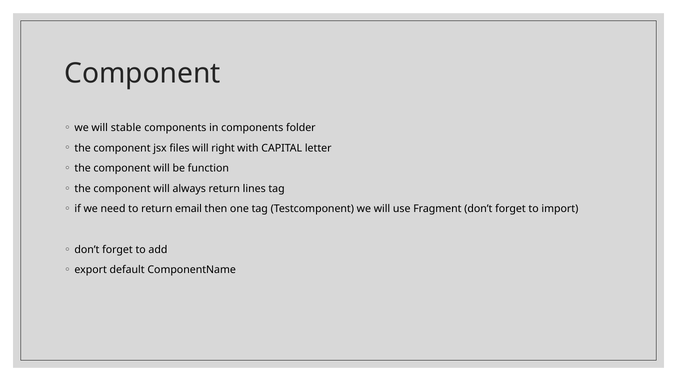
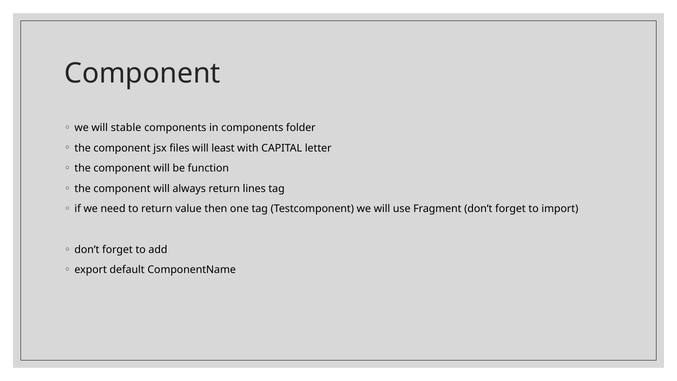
right: right -> least
email: email -> value
